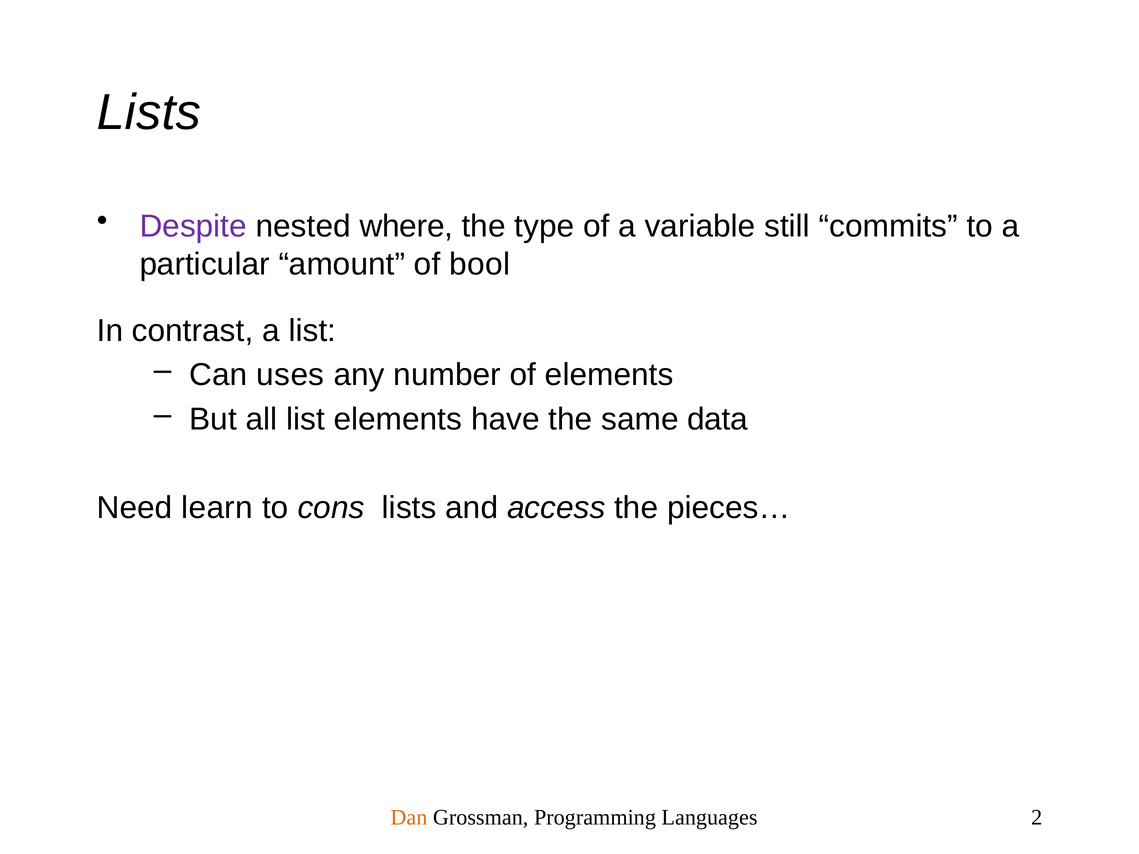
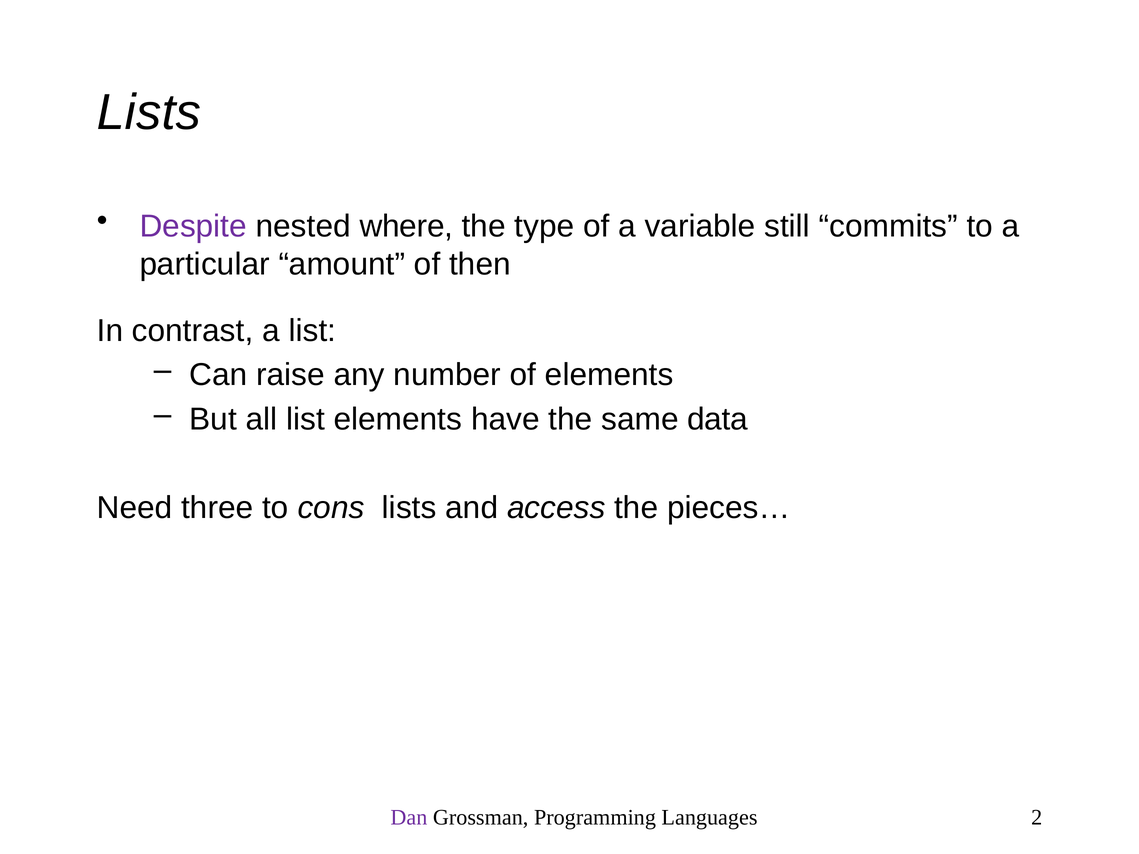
bool: bool -> then
uses: uses -> raise
learn: learn -> three
Dan colour: orange -> purple
